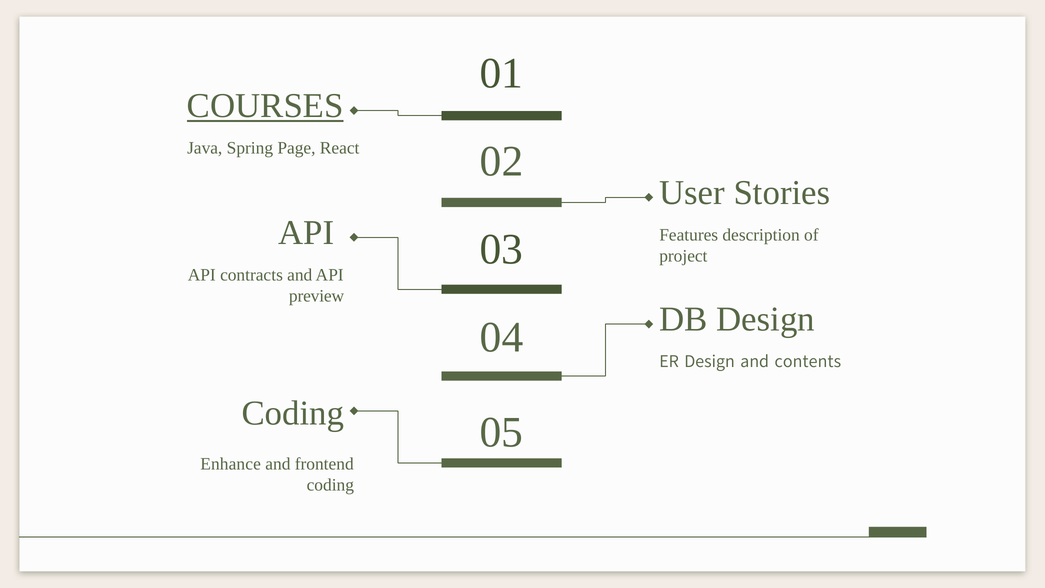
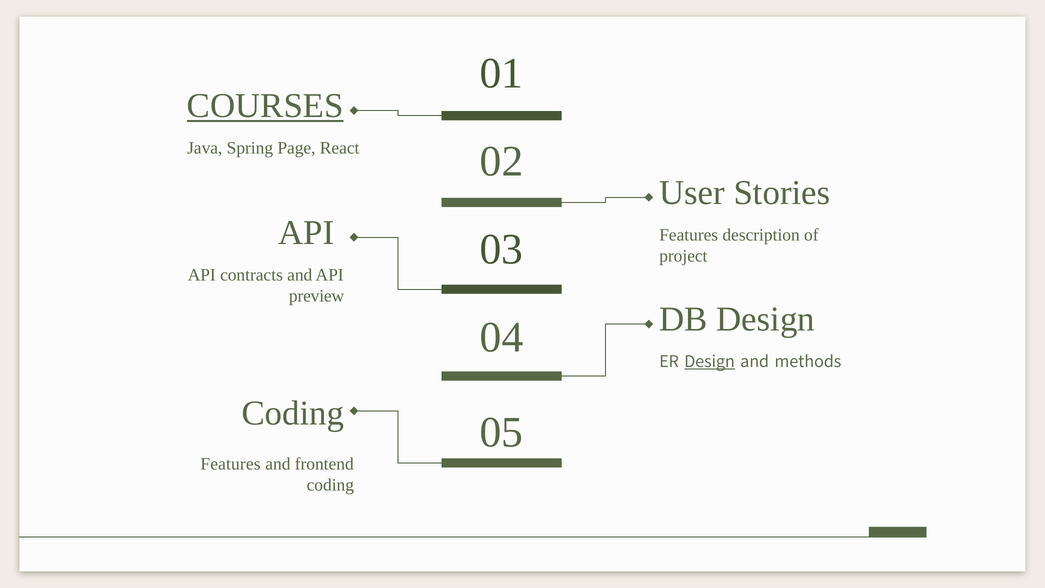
Design at (710, 362) underline: none -> present
contents: contents -> methods
Enhance at (231, 464): Enhance -> Features
